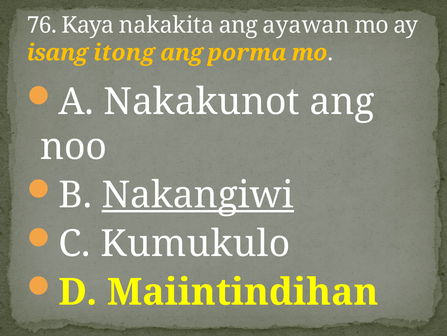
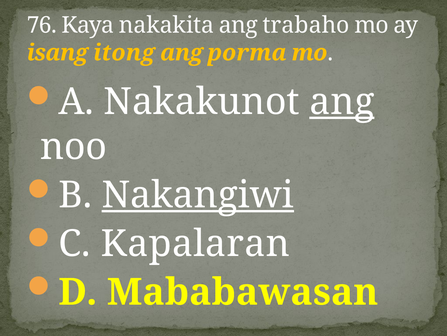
ayawan: ayawan -> trabaho
ang at (342, 102) underline: none -> present
Kumukulo: Kumukulo -> Kapalaran
Maiintindihan: Maiintindihan -> Mababawasan
